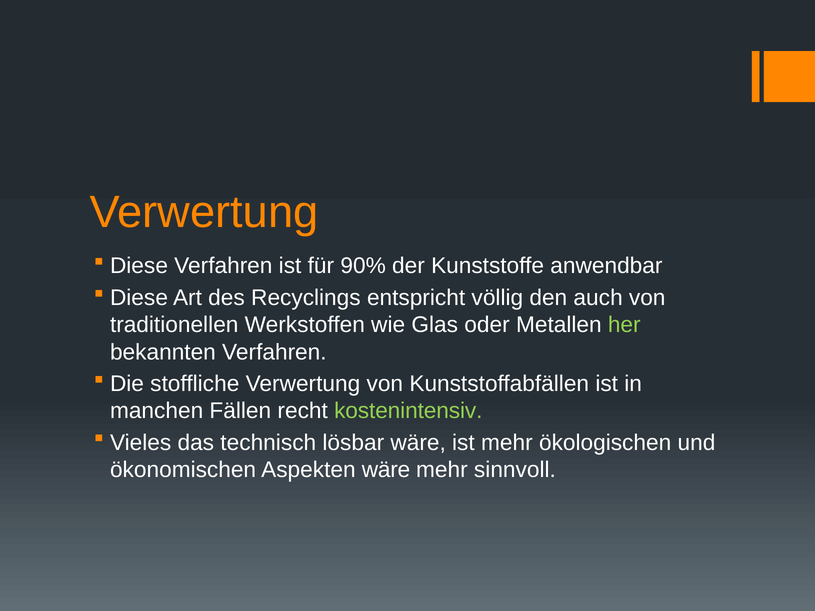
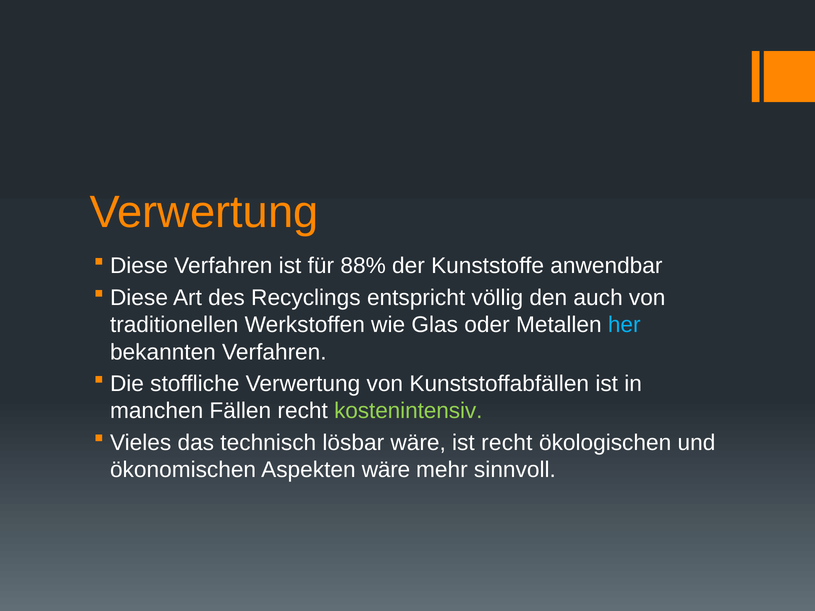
90%: 90% -> 88%
her colour: light green -> light blue
ist mehr: mehr -> recht
